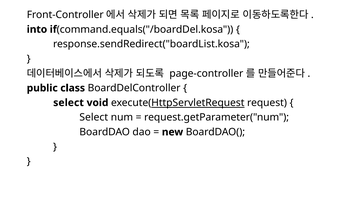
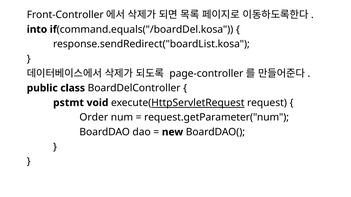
select at (69, 103): select -> pstmt
Select at (94, 118): Select -> Order
